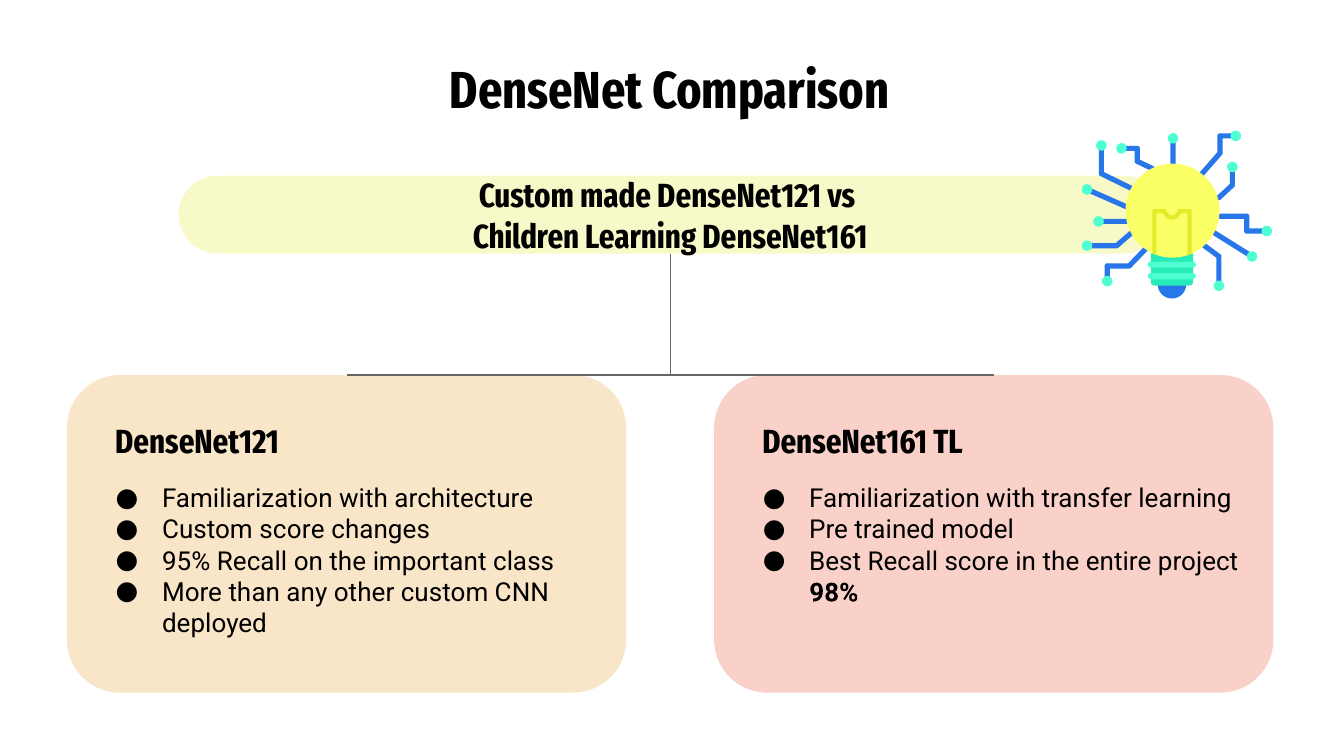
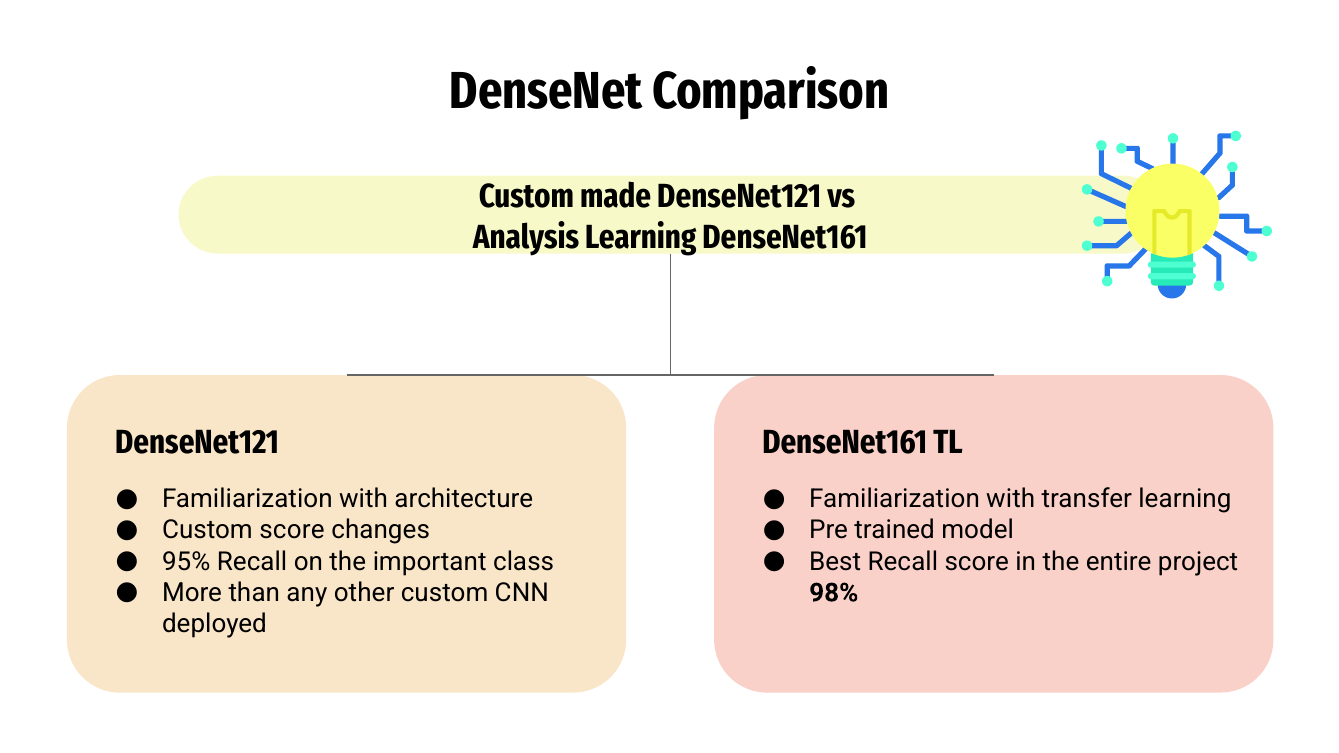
Children: Children -> Analysis
